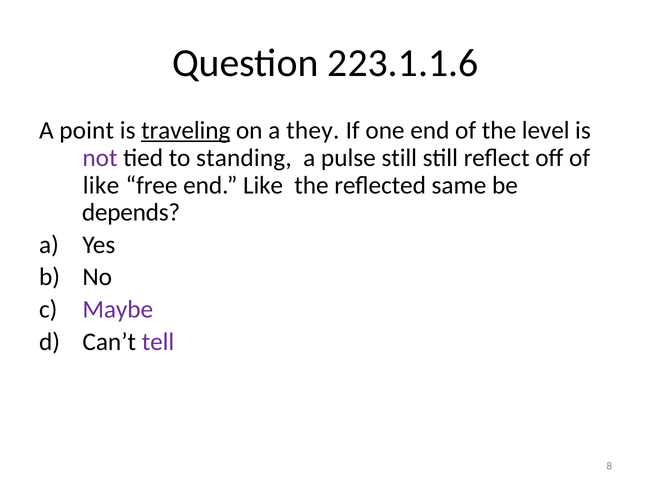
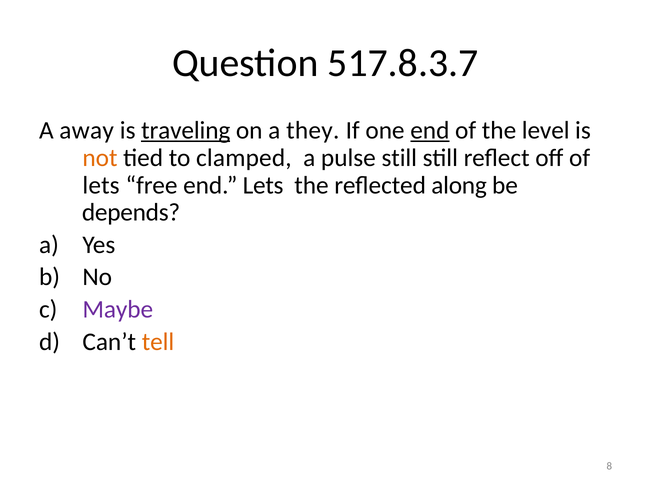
223.1.1.6: 223.1.1.6 -> 517.8.3.7
point: point -> away
end at (430, 131) underline: none -> present
not colour: purple -> orange
standing: standing -> clamped
like at (101, 185): like -> lets
end Like: Like -> Lets
same: same -> along
tell colour: purple -> orange
